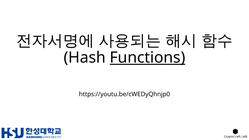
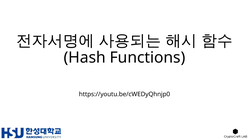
Functions underline: present -> none
